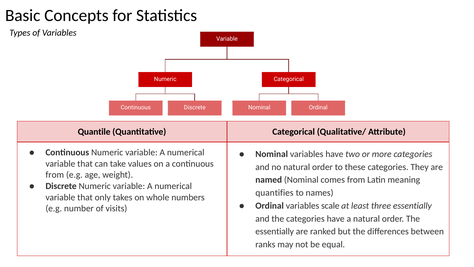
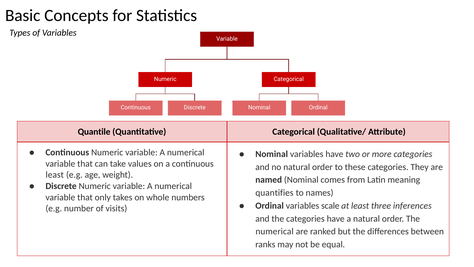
from at (55, 175): from -> least
three essentially: essentially -> inferences
essentially at (275, 231): essentially -> numerical
